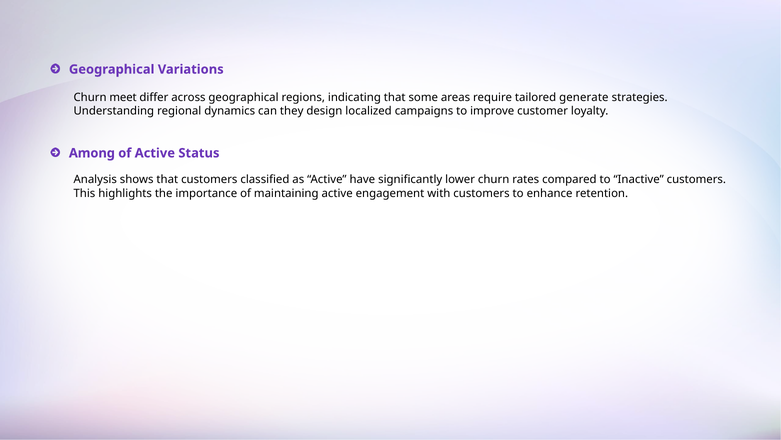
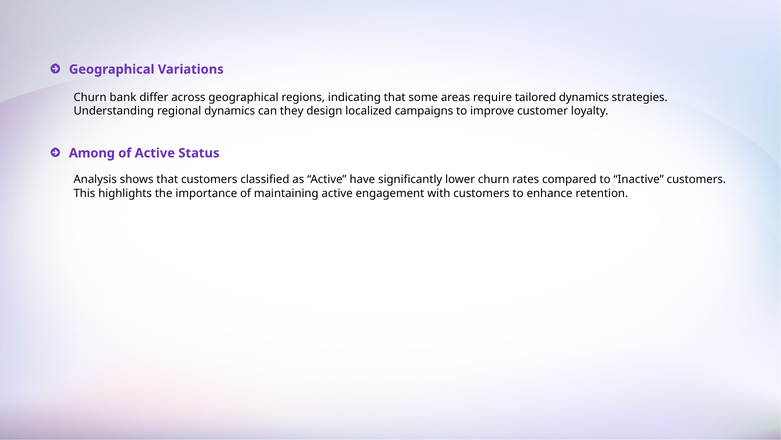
meet: meet -> bank
tailored generate: generate -> dynamics
